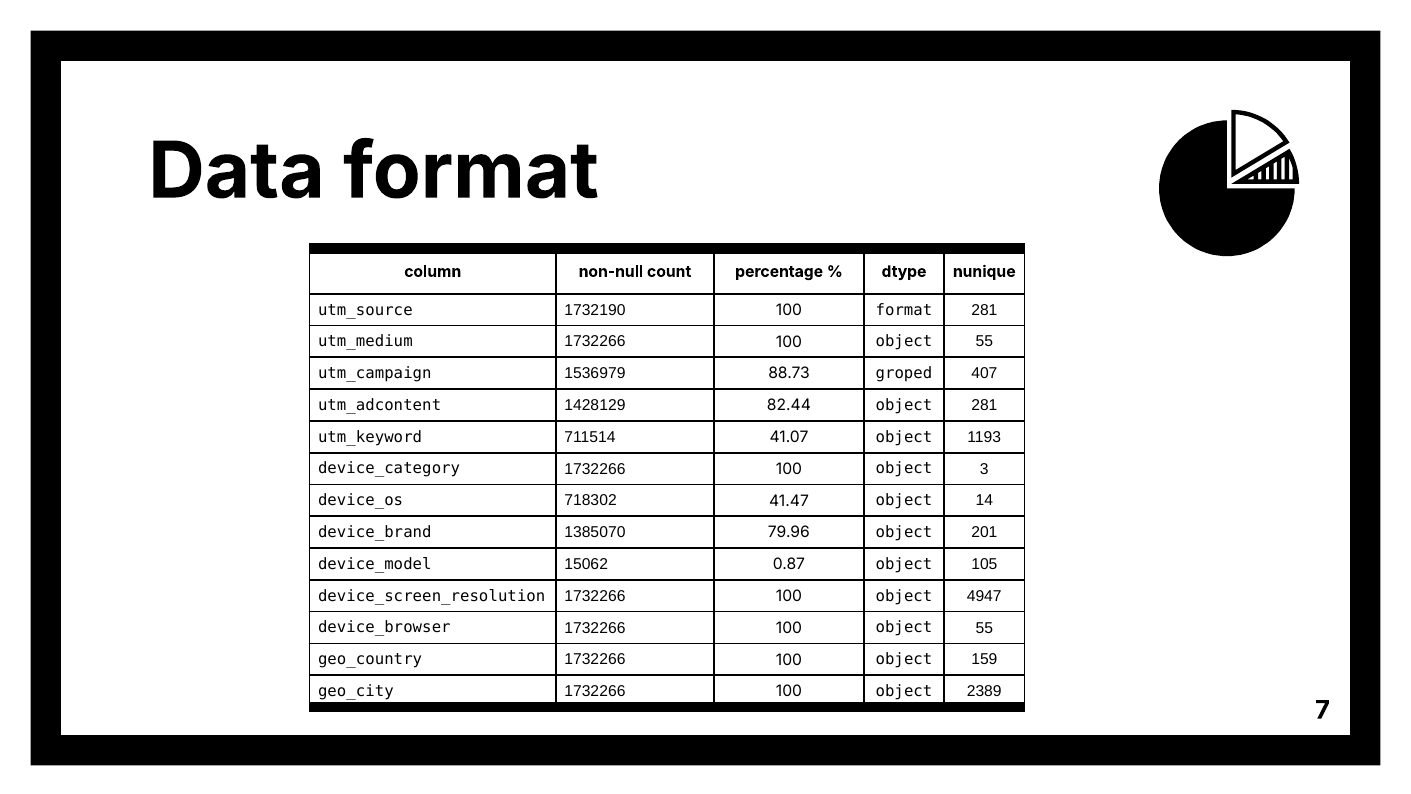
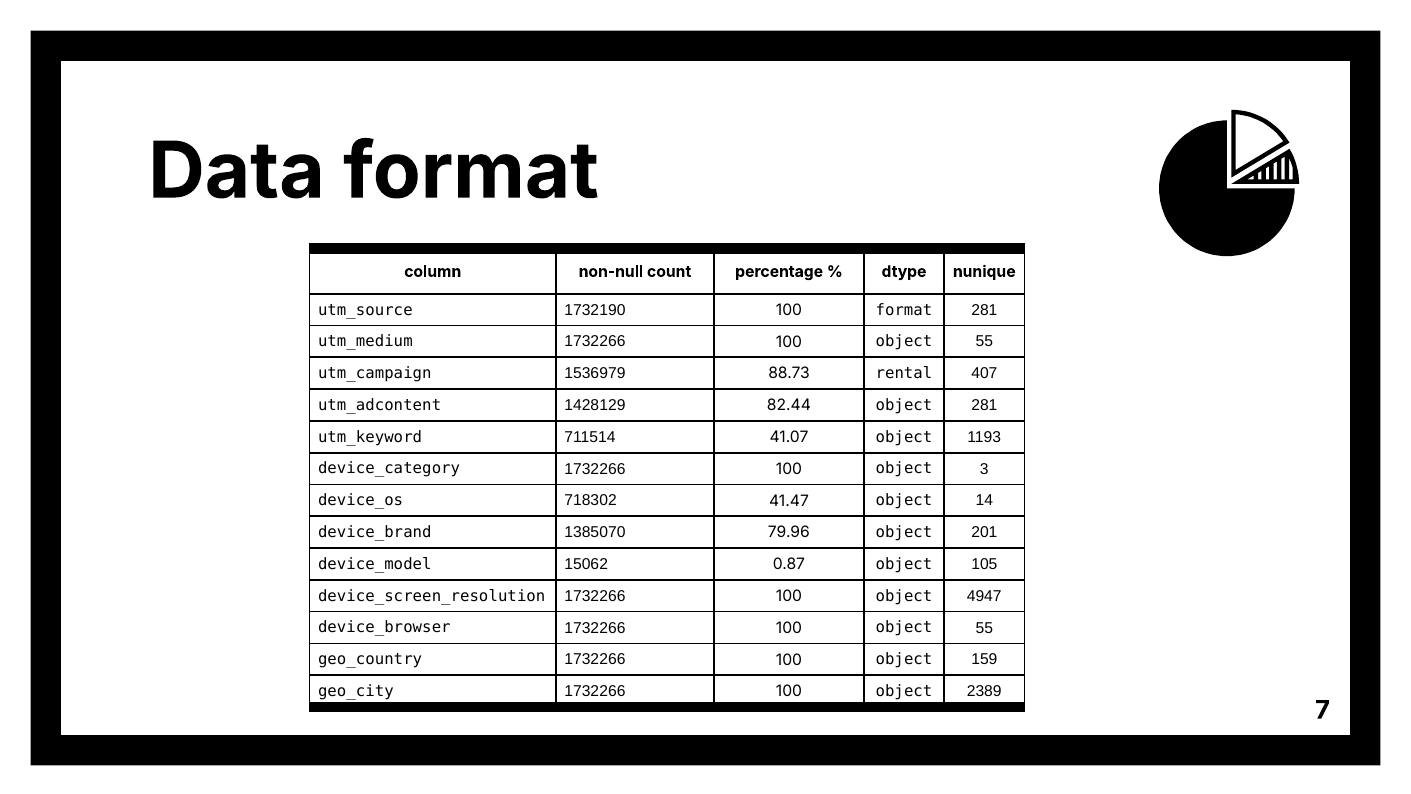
groped: groped -> rental
